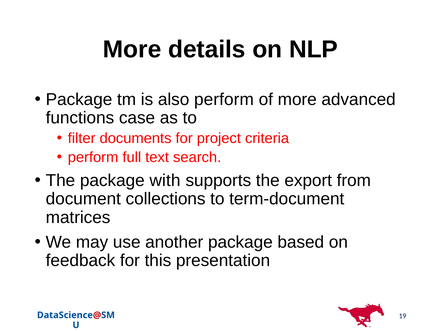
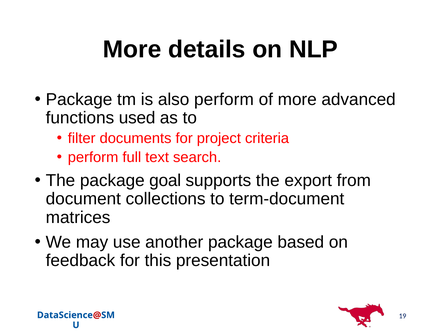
case: case -> used
with: with -> goal
